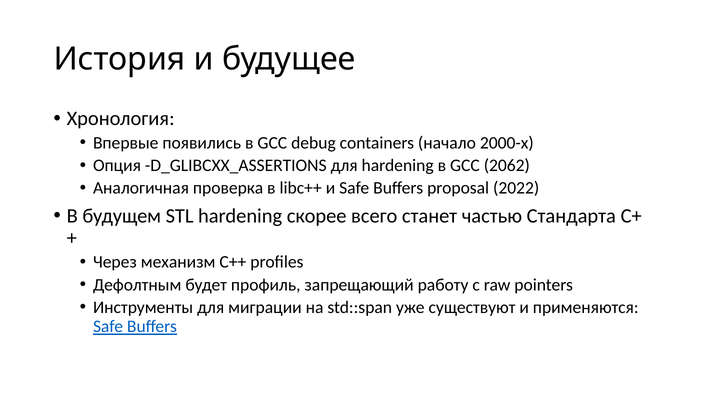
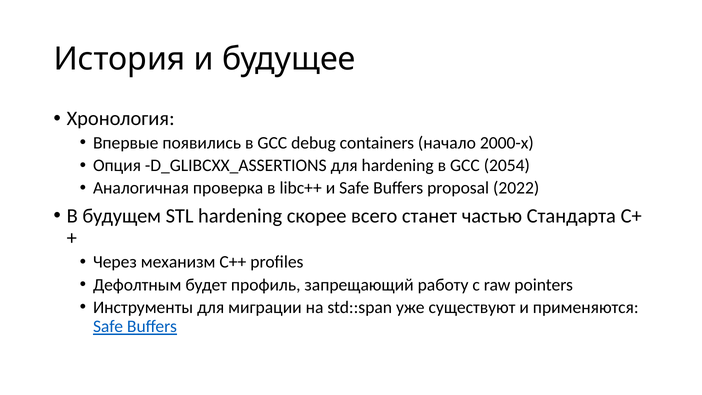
2062: 2062 -> 2054
